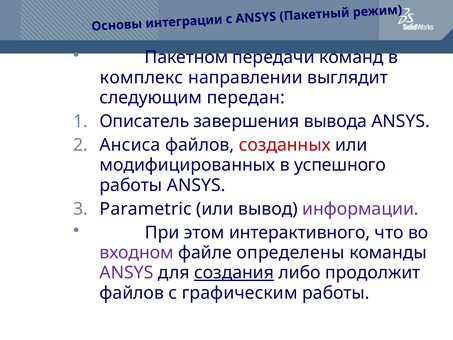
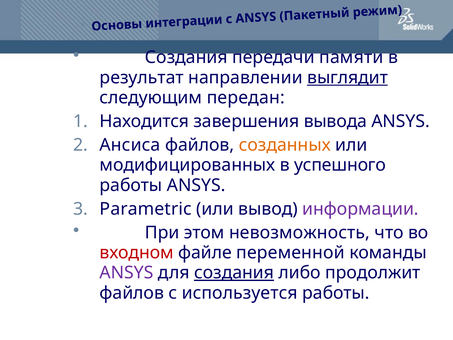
Пакетном at (186, 57): Пакетном -> Создания
команд: команд -> памяти
комплекс: комплекс -> результат
выглядит underline: none -> present
Описатель: Описатель -> Находится
созданных colour: red -> orange
интерактивного: интерактивного -> невозможность
входном colour: purple -> red
определены: определены -> переменной
графическим: графическим -> используется
